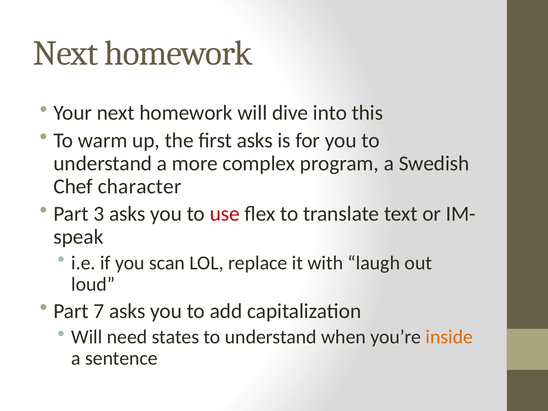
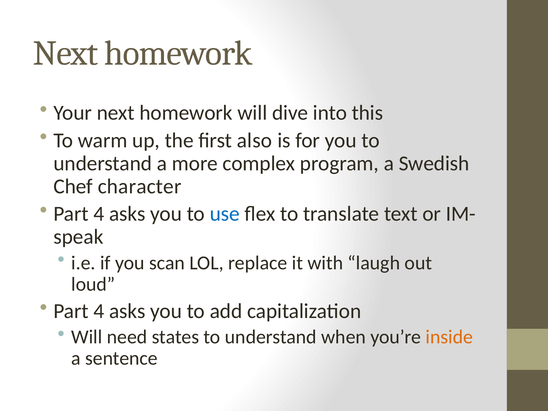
first asks: asks -> also
3 at (99, 214): 3 -> 4
use colour: red -> blue
7 at (99, 311): 7 -> 4
